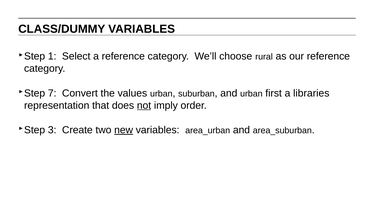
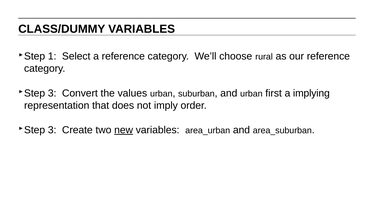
7 at (52, 93): 7 -> 3
libraries: libraries -> implying
not underline: present -> none
